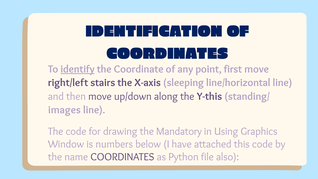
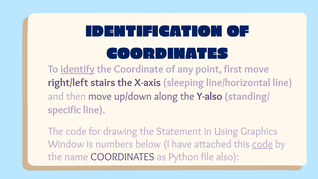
Y-this: Y-this -> Y-also
images: images -> specific
Mandatory: Mandatory -> Statement
code at (262, 144) underline: none -> present
